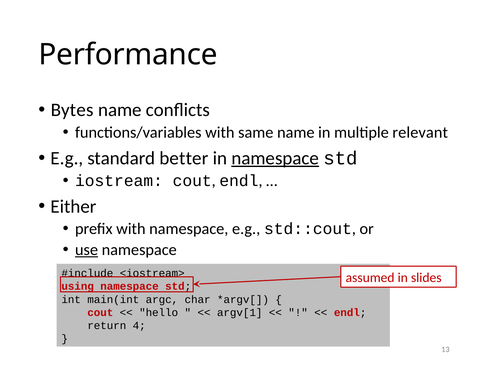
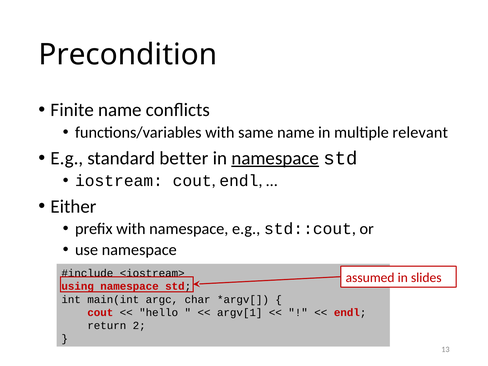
Performance: Performance -> Precondition
Bytes: Bytes -> Finite
use underline: present -> none
4: 4 -> 2
